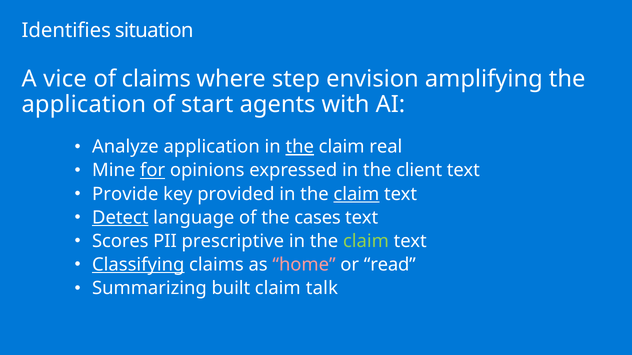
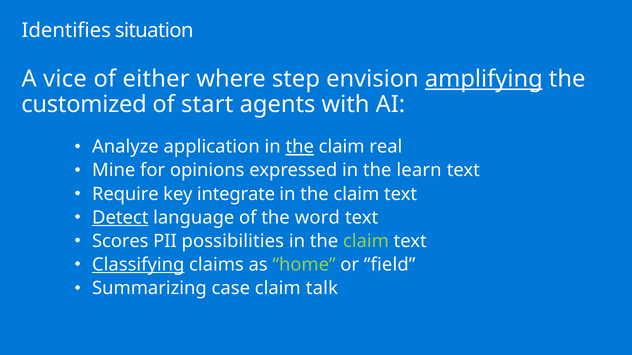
of claims: claims -> either
amplifying underline: none -> present
application at (84, 105): application -> customized
for underline: present -> none
client: client -> learn
Provide: Provide -> Require
provided: provided -> integrate
claim at (356, 194) underline: present -> none
cases: cases -> word
prescriptive: prescriptive -> possibilities
home colour: pink -> light green
read: read -> field
built: built -> case
